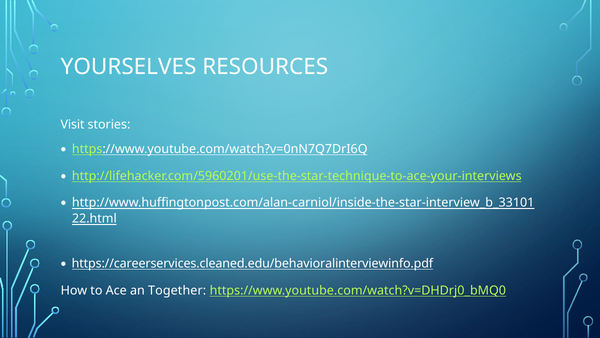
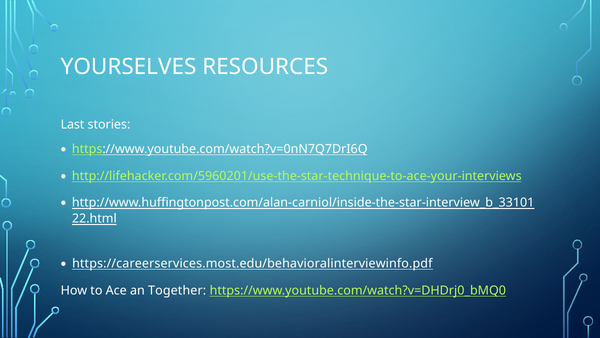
Visit: Visit -> Last
https://careerservices.cleaned.edu/behavioralinterviewinfo.pdf: https://careerservices.cleaned.edu/behavioralinterviewinfo.pdf -> https://careerservices.most.edu/behavioralinterviewinfo.pdf
